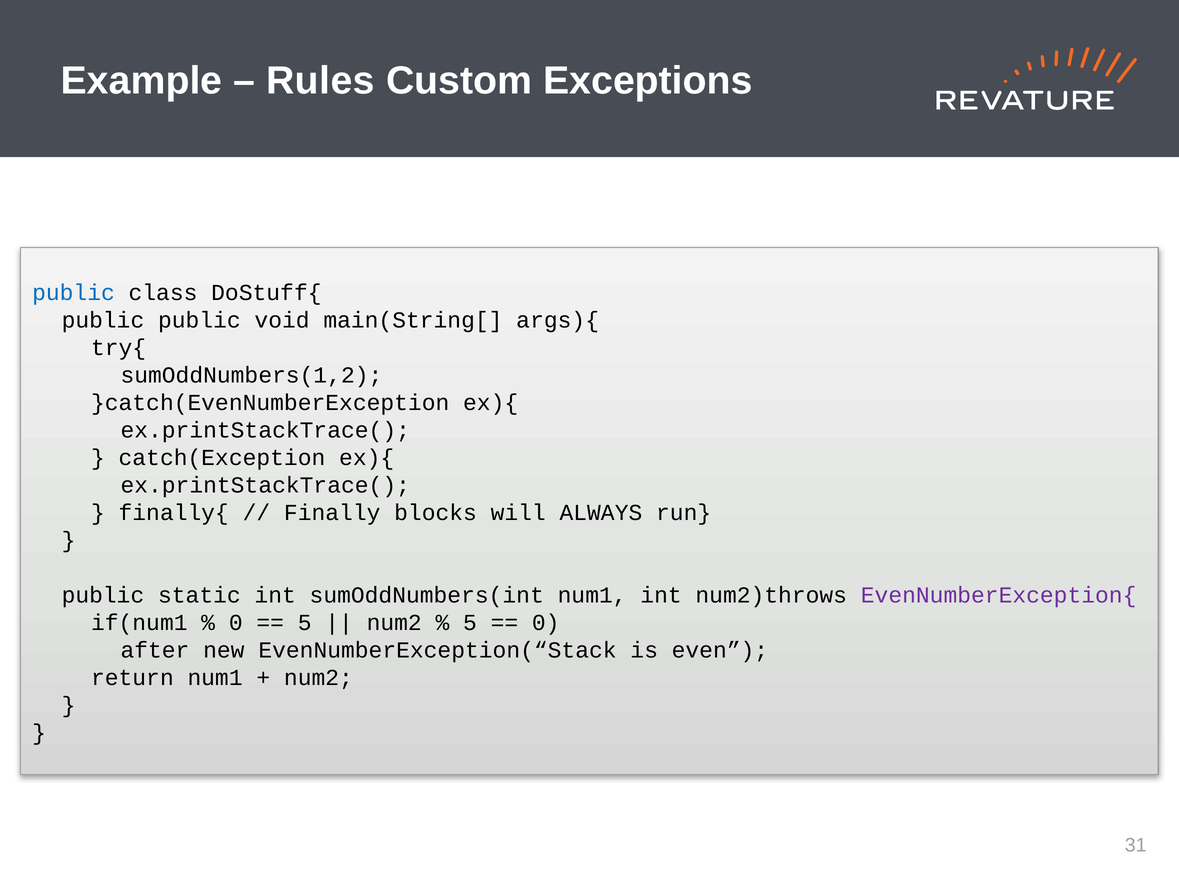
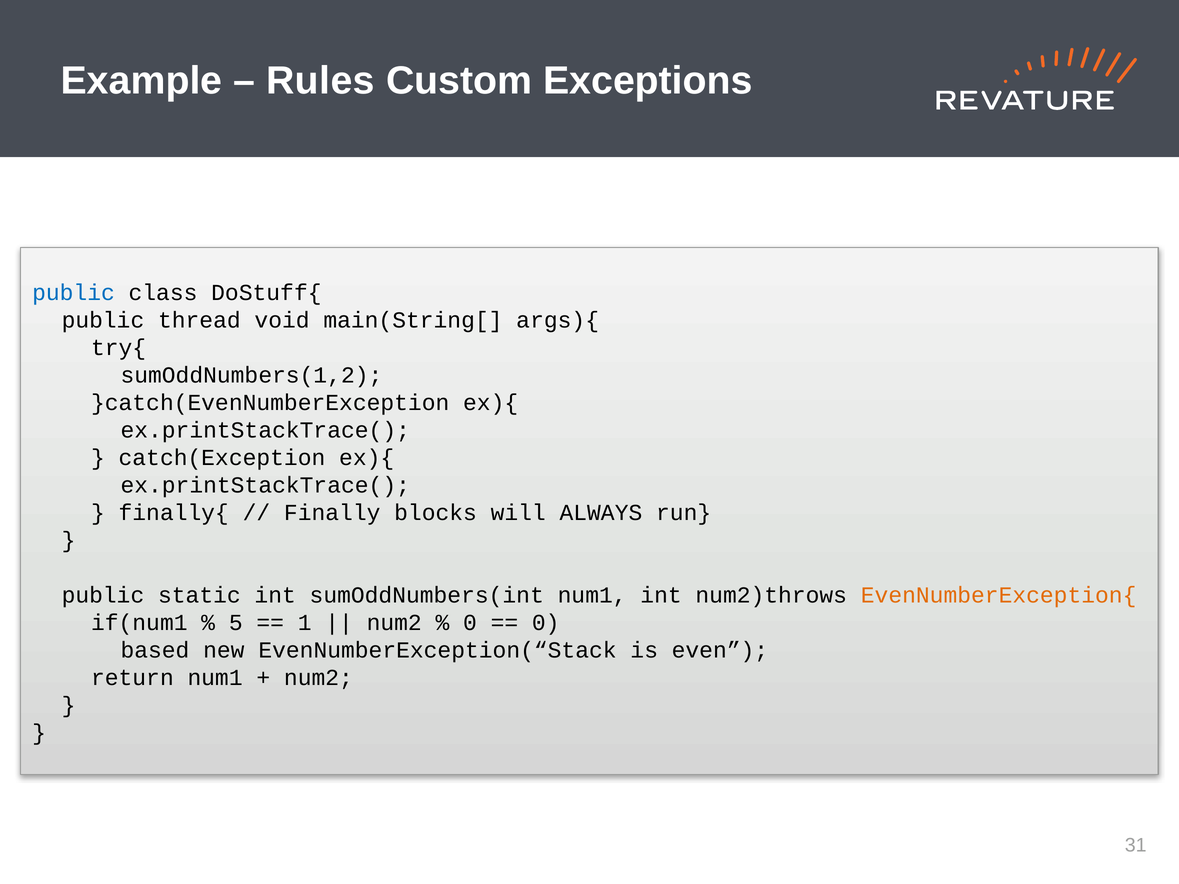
public public: public -> thread
EvenNumberException{ colour: purple -> orange
0 at (236, 623): 0 -> 5
5 at (305, 623): 5 -> 1
5 at (470, 623): 5 -> 0
after: after -> based
